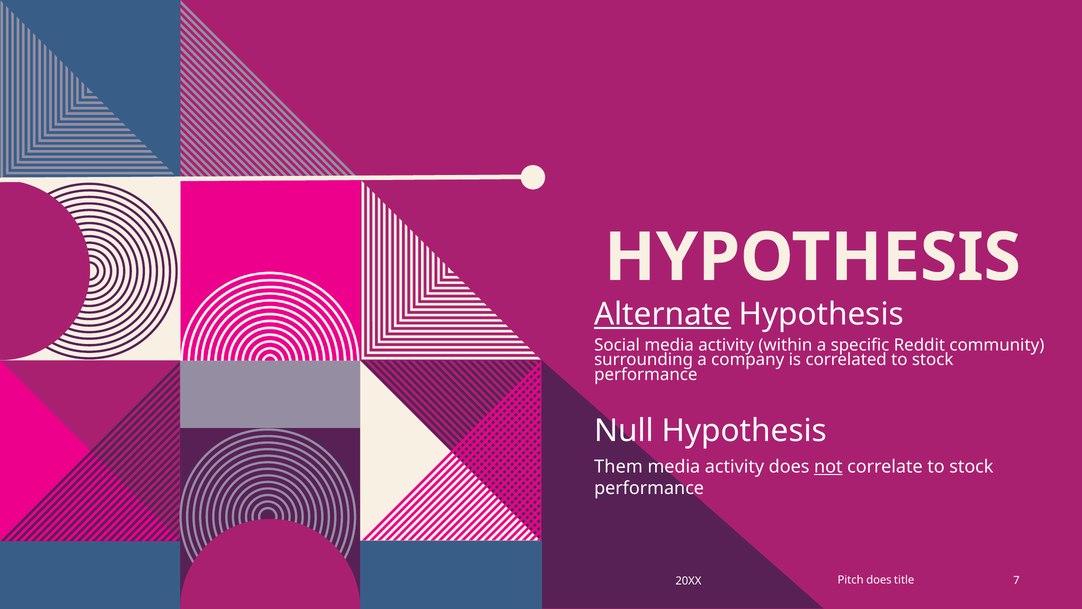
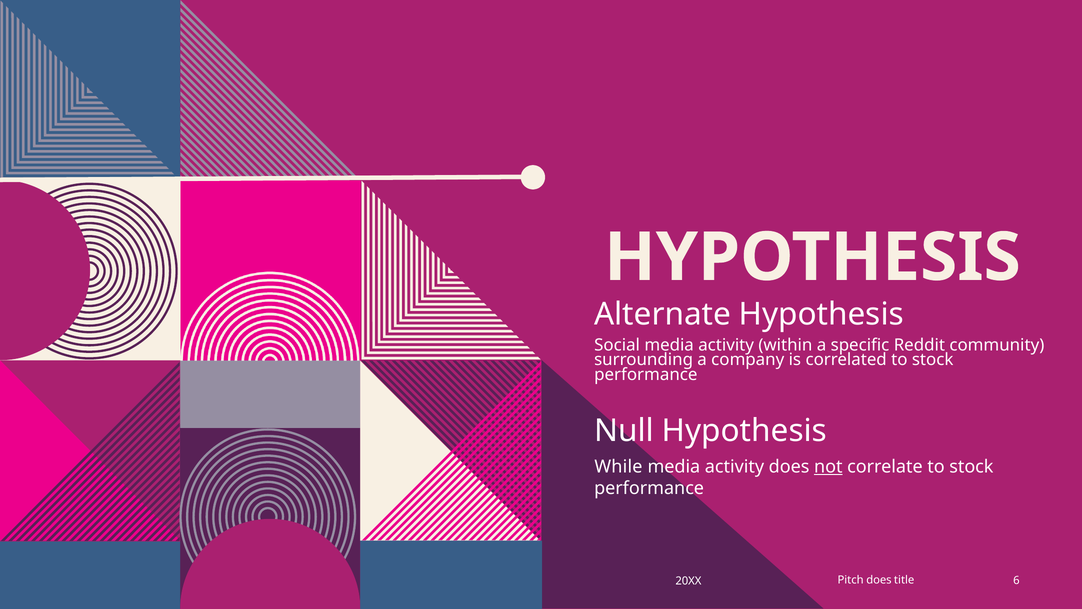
Alternate underline: present -> none
Them: Them -> While
7: 7 -> 6
